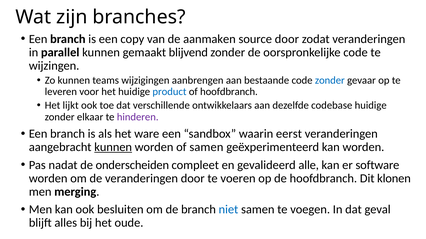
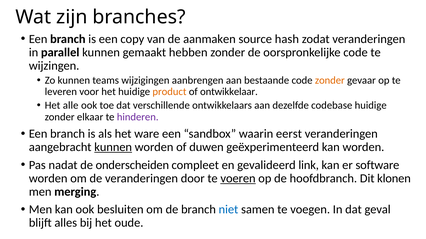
source door: door -> hash
blijvend: blijvend -> hebben
zonder at (330, 81) colour: blue -> orange
product colour: blue -> orange
of hoofdbranch: hoofdbranch -> ontwikkelaar
lijkt: lijkt -> alle
of samen: samen -> duwen
alle: alle -> link
voeren underline: none -> present
